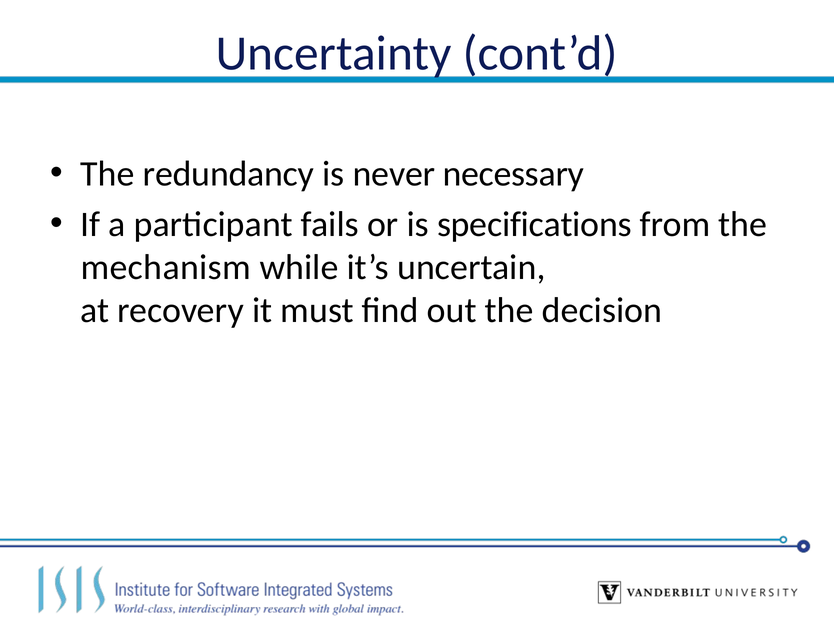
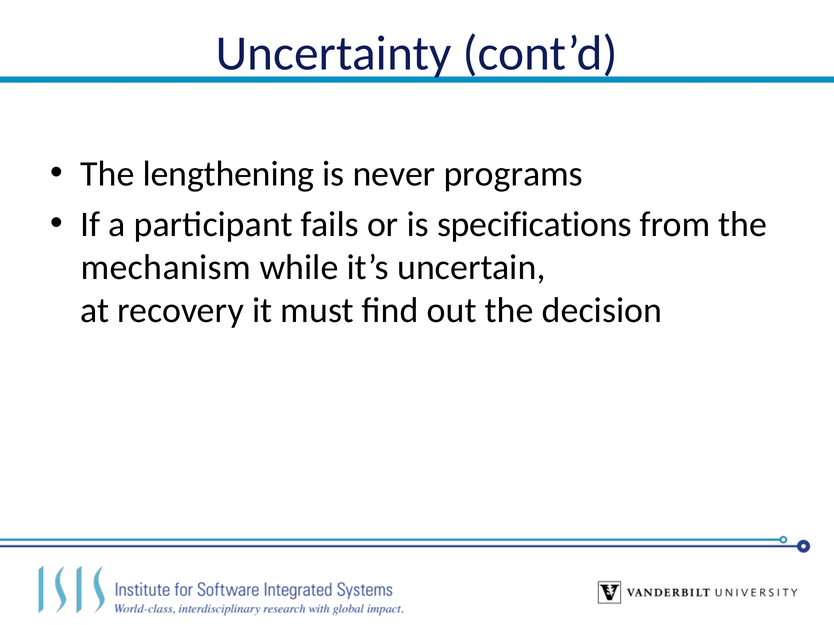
redundancy: redundancy -> lengthening
necessary: necessary -> programs
